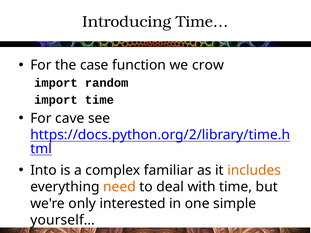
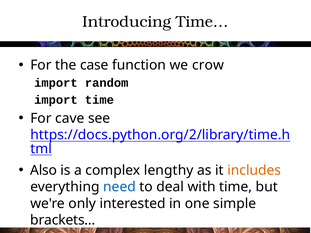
Into: Into -> Also
familiar: familiar -> lengthy
need colour: orange -> blue
yourself…: yourself… -> brackets…
